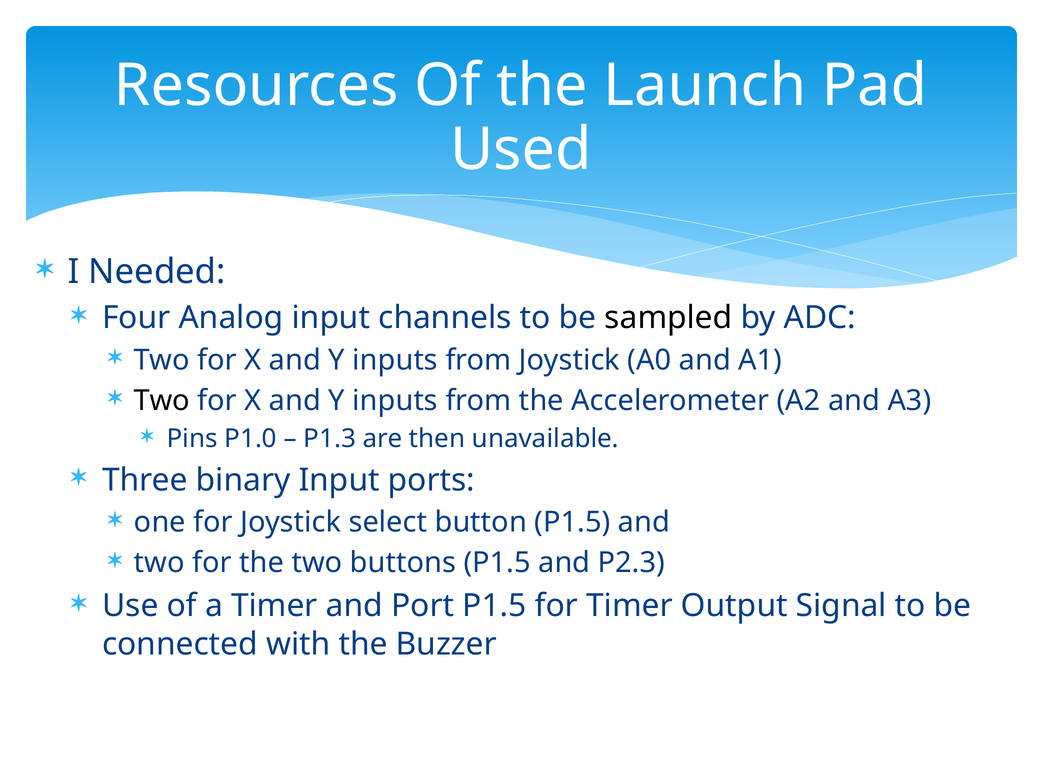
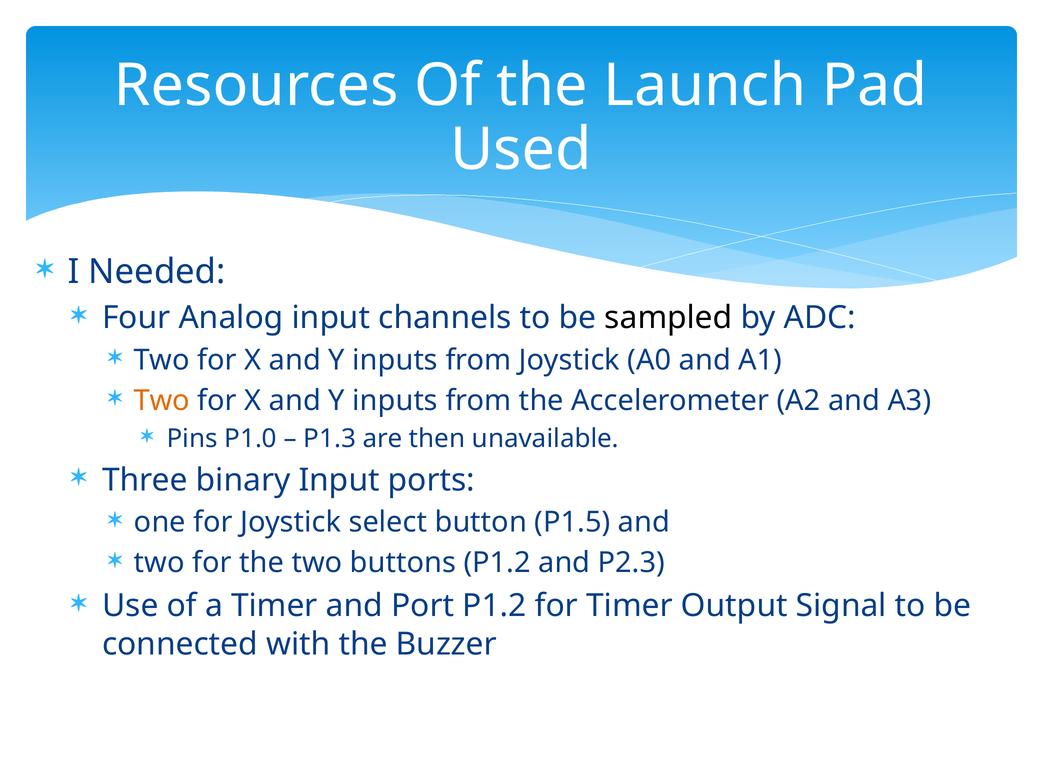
Two at (162, 400) colour: black -> orange
buttons P1.5: P1.5 -> P1.2
Port P1.5: P1.5 -> P1.2
